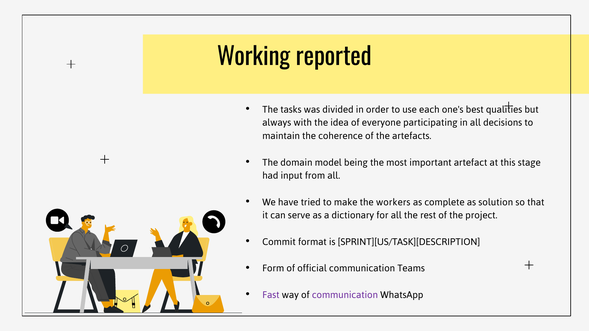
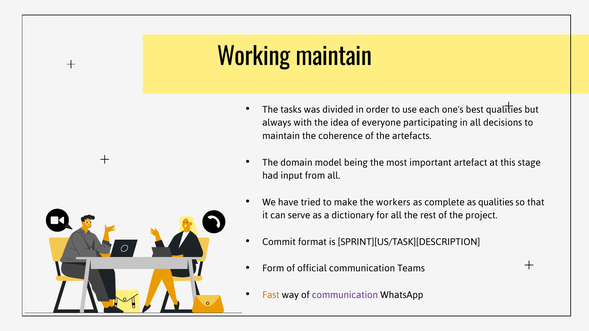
Working reported: reported -> maintain
as solution: solution -> qualities
Fast colour: purple -> orange
